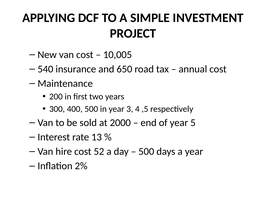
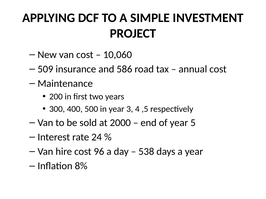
10,005: 10,005 -> 10,060
540: 540 -> 509
650: 650 -> 586
13: 13 -> 24
52: 52 -> 96
500 at (146, 152): 500 -> 538
2%: 2% -> 8%
